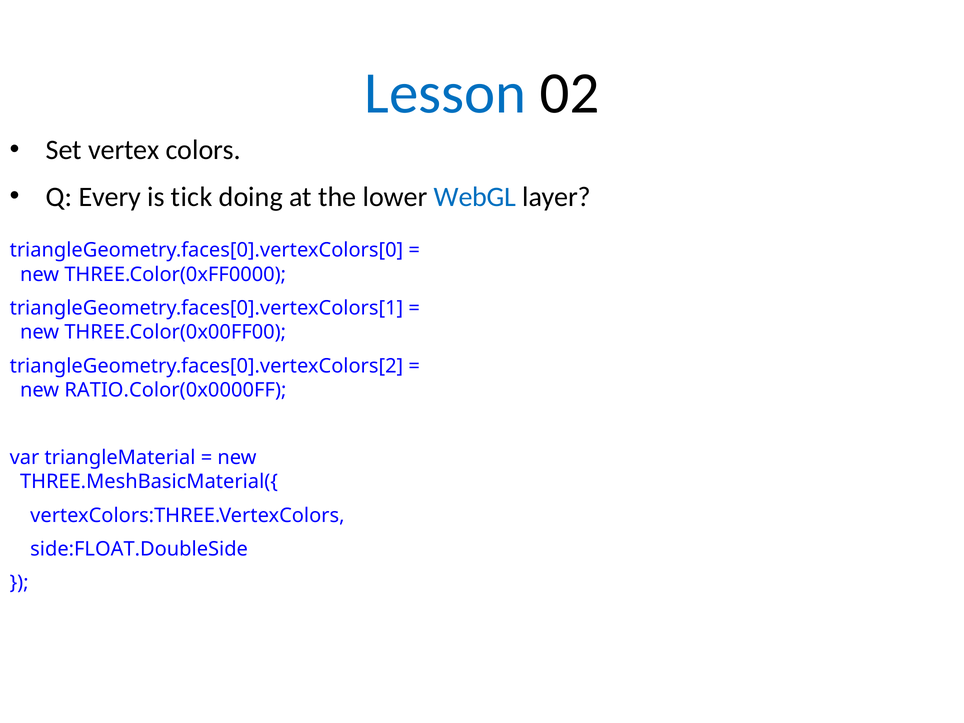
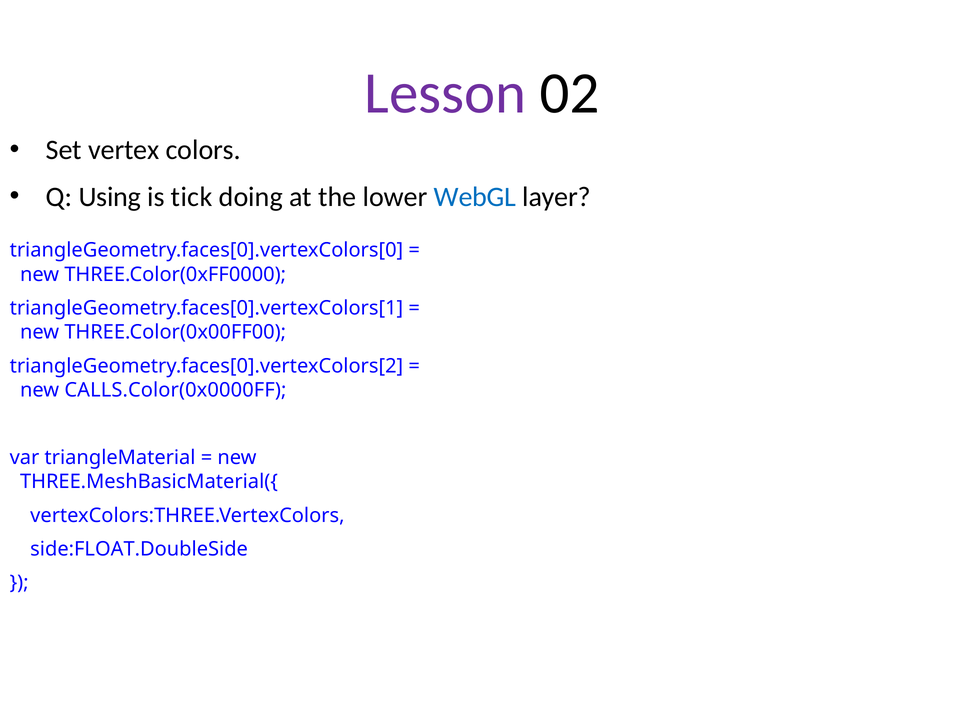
Lesson colour: blue -> purple
Every: Every -> Using
RATIO.Color(0x0000FF: RATIO.Color(0x0000FF -> CALLS.Color(0x0000FF
